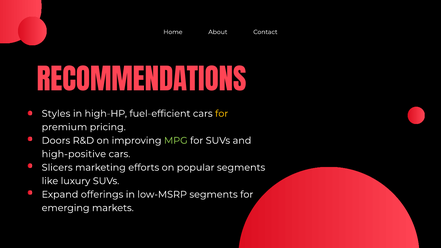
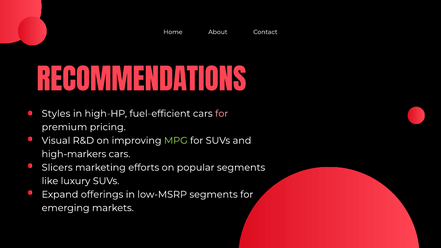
for at (222, 114) colour: yellow -> pink
Doors: Doors -> Visual
high-positive: high-positive -> high-markers
